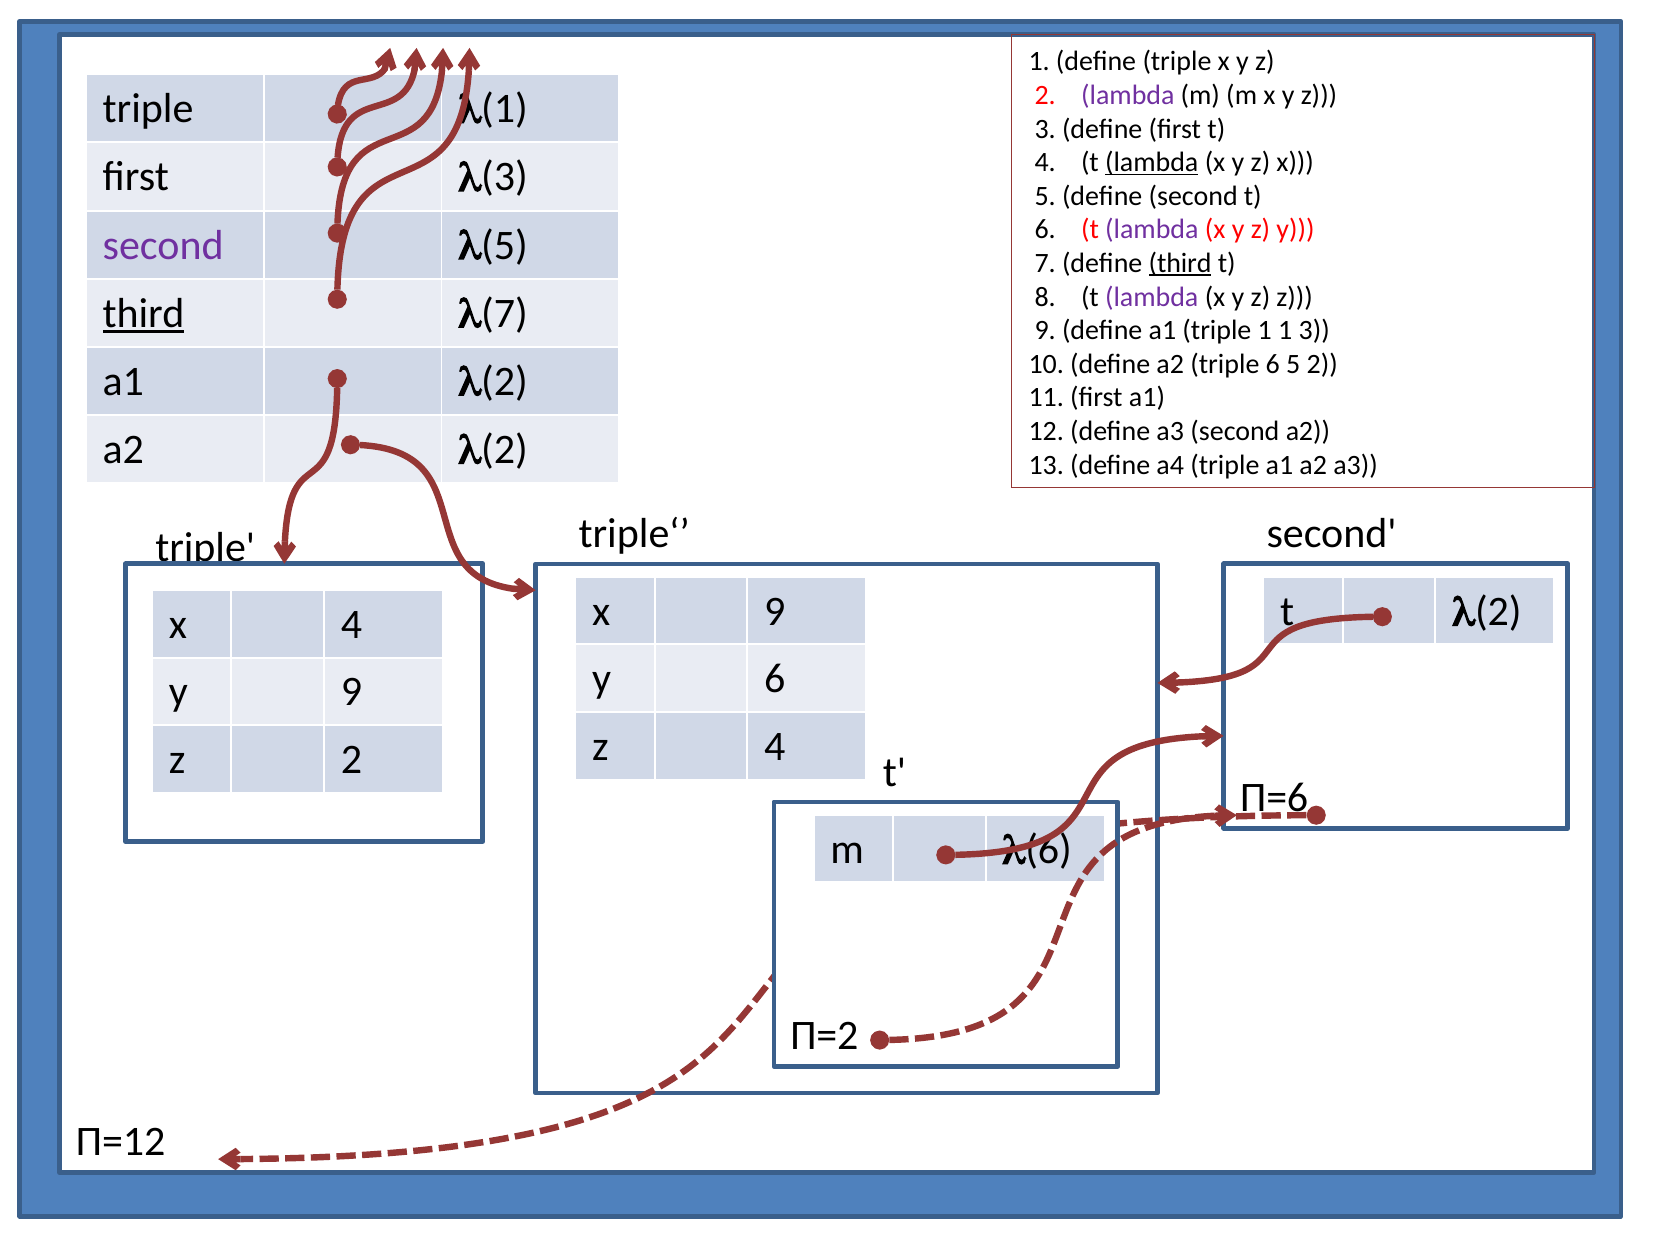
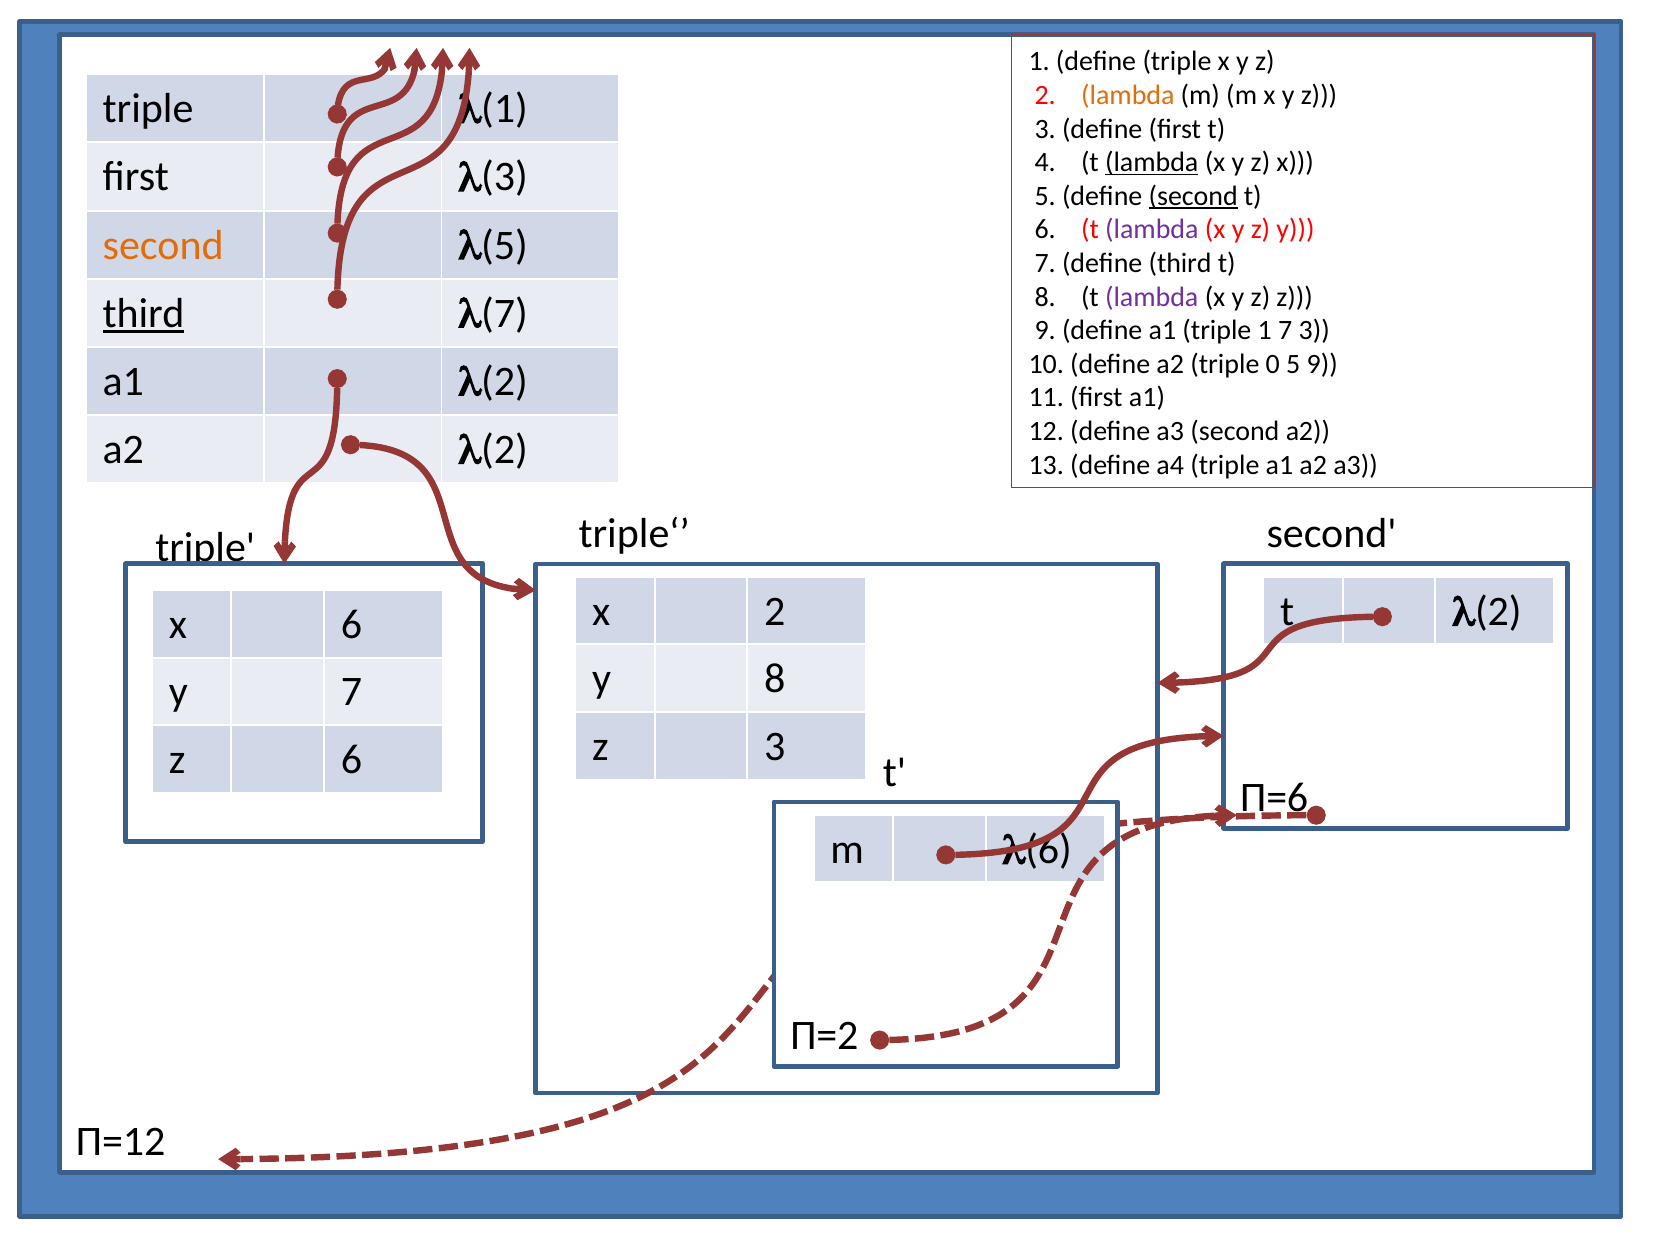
lambda at (1128, 95) colour: purple -> orange
second at (1193, 196) underline: none -> present
second at (163, 245) colour: purple -> orange
third at (1180, 263) underline: present -> none
1 1: 1 -> 7
triple 6: 6 -> 0
5 2: 2 -> 9
x 9: 9 -> 2
x 4: 4 -> 6
y 6: 6 -> 8
9 at (351, 692): 9 -> 7
4 at (775, 747): 4 -> 3
2 at (351, 760): 2 -> 6
